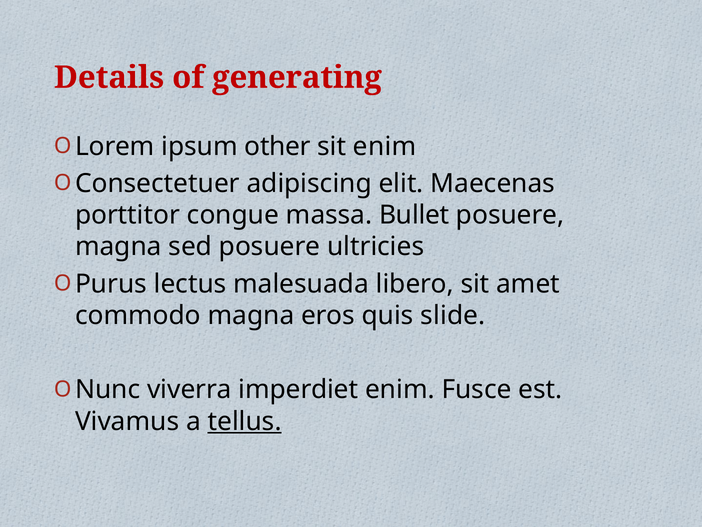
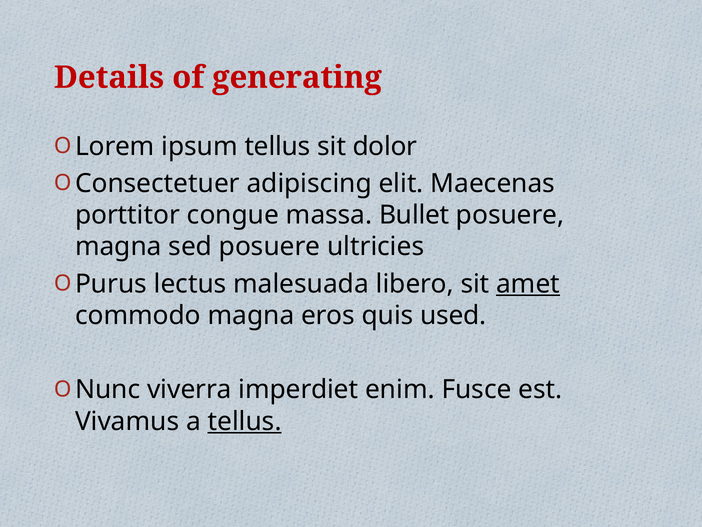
ipsum other: other -> tellus
sit enim: enim -> dolor
amet underline: none -> present
slide: slide -> used
